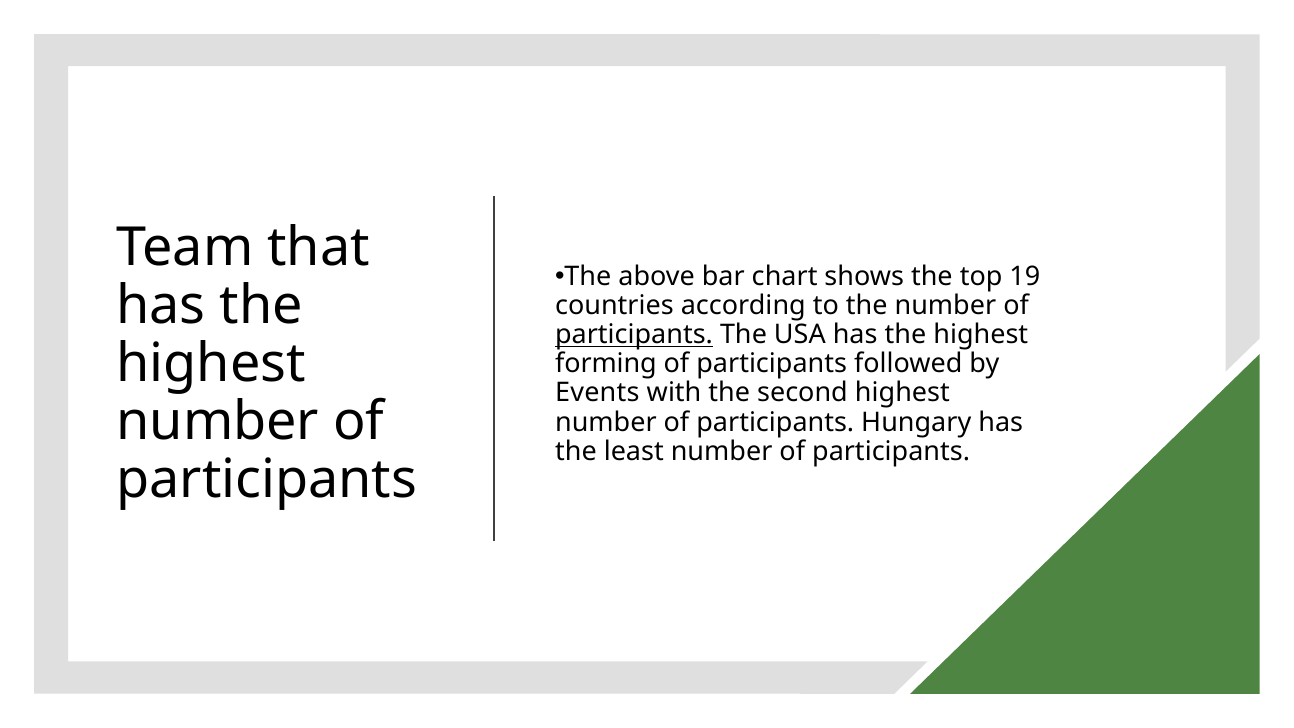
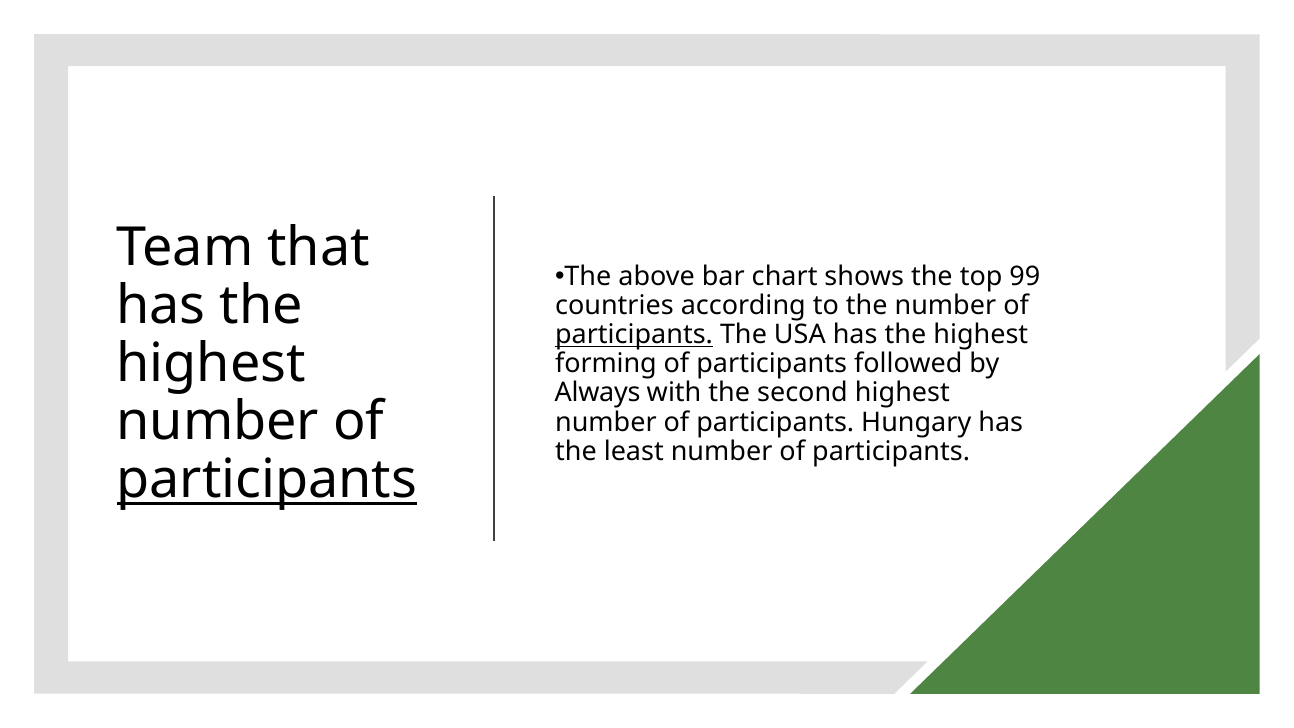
19: 19 -> 99
Events: Events -> Always
participants at (267, 480) underline: none -> present
